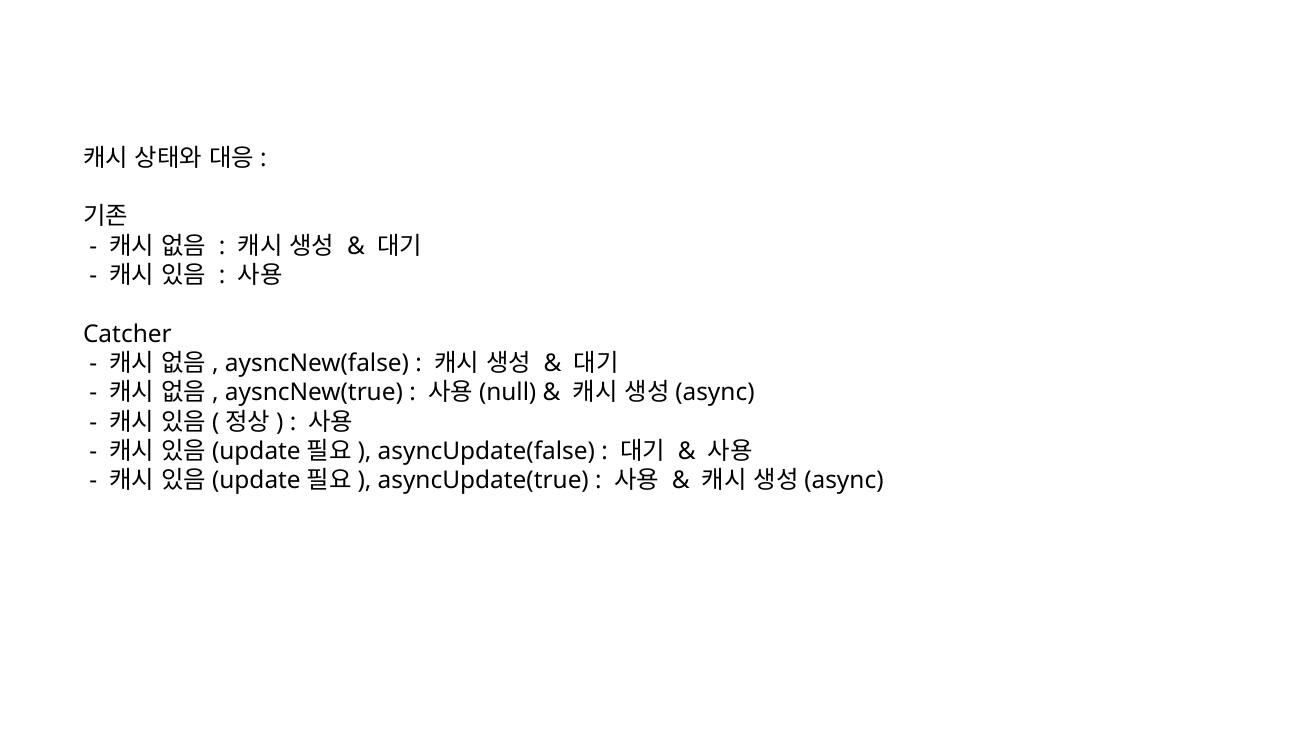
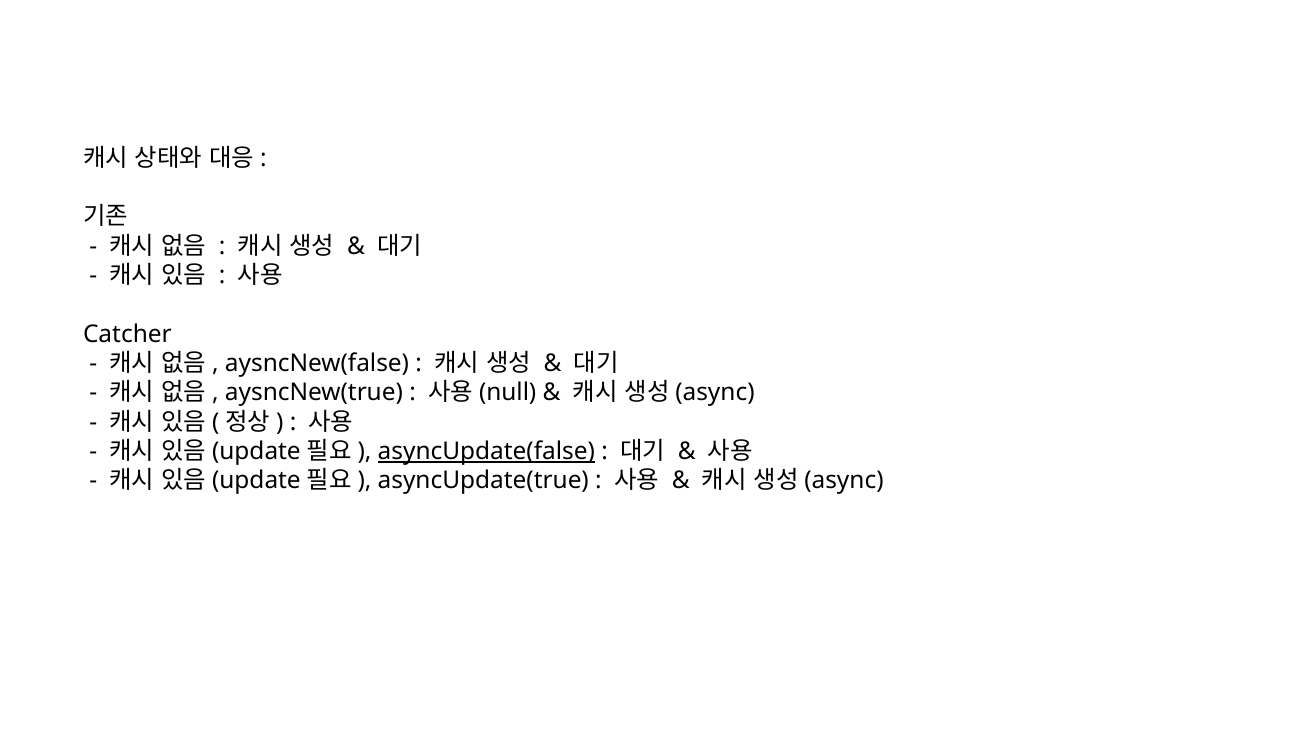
asyncUpdate(false underline: none -> present
